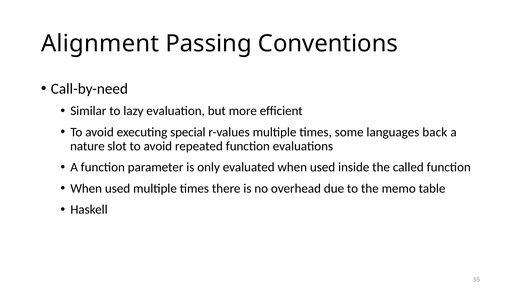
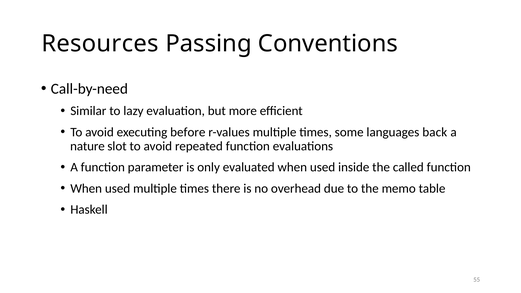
Alignment: Alignment -> Resources
special: special -> before
